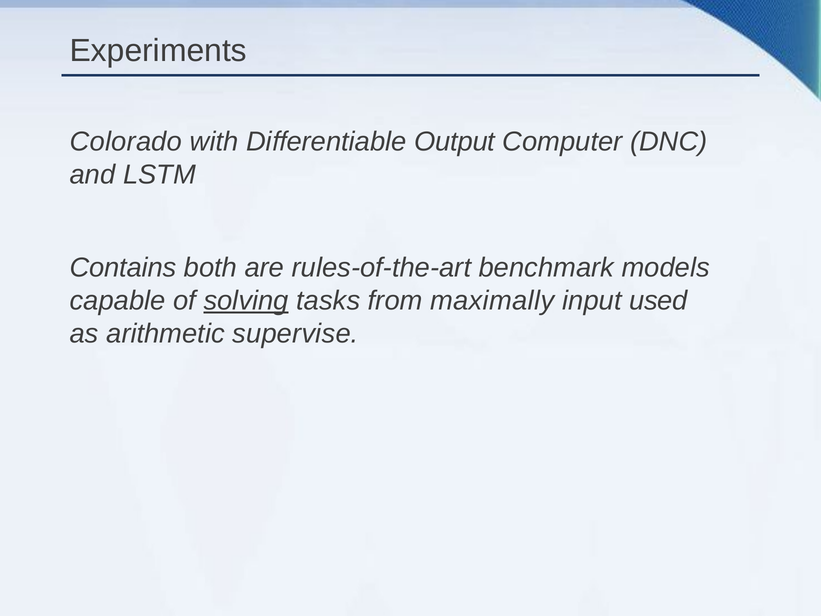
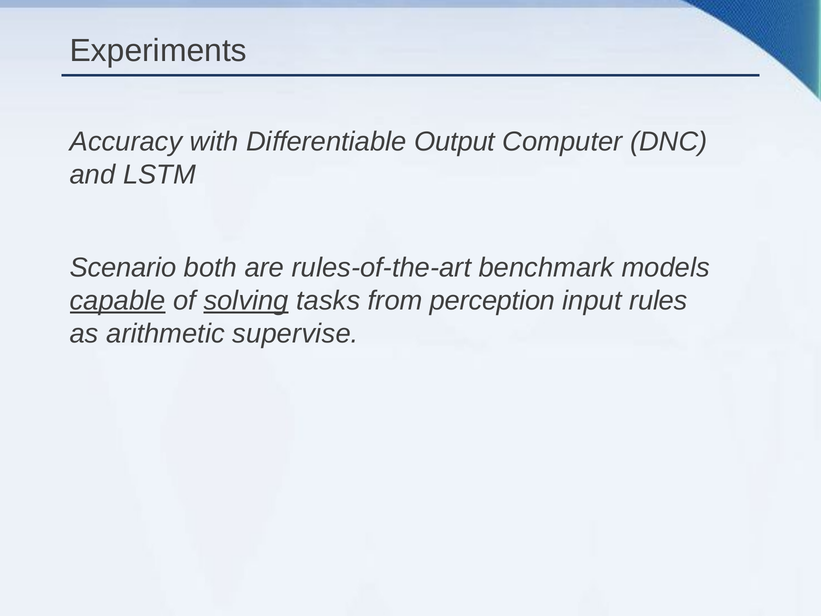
Colorado: Colorado -> Accuracy
Contains: Contains -> Scenario
capable underline: none -> present
maximally: maximally -> perception
used: used -> rules
